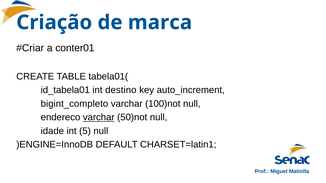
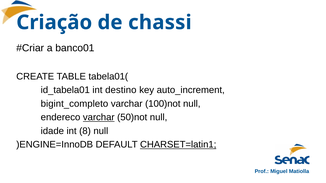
marca: marca -> chassi
conter01: conter01 -> banco01
5: 5 -> 8
CHARSET=latin1 underline: none -> present
